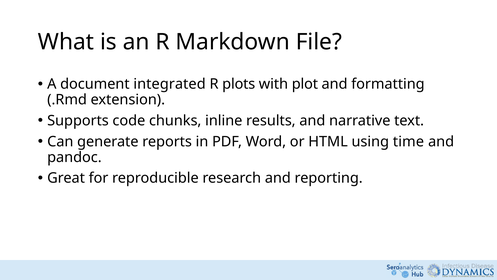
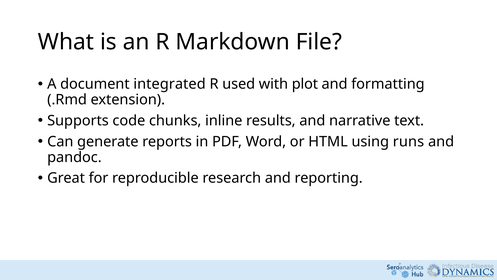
plots: plots -> used
time: time -> runs
